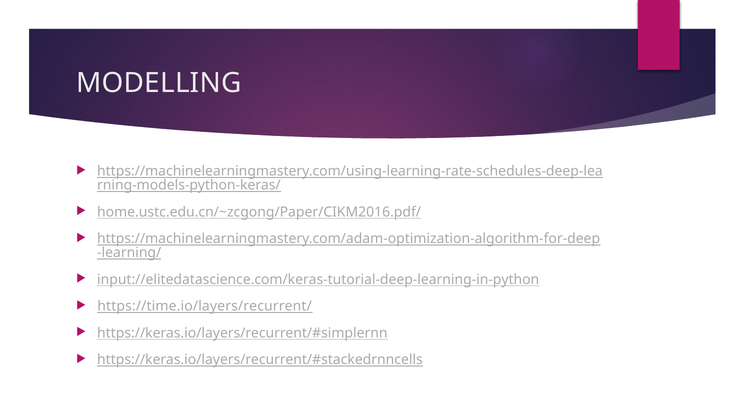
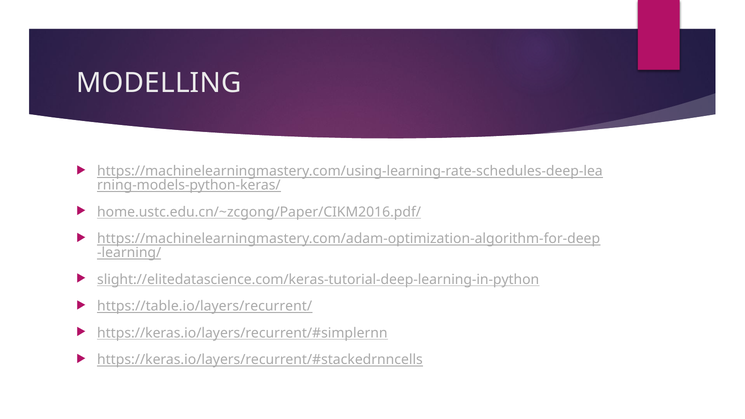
input://elitedatascience.com/keras-tutorial-deep-learning-in-python: input://elitedatascience.com/keras-tutorial-deep-learning-in-python -> slight://elitedatascience.com/keras-tutorial-deep-learning-in-python
https://time.io/layers/recurrent/: https://time.io/layers/recurrent/ -> https://table.io/layers/recurrent/
